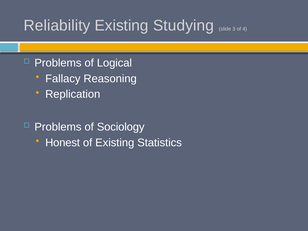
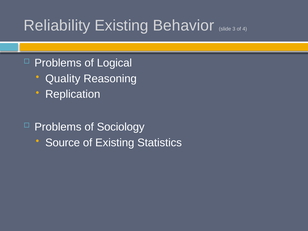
Studying: Studying -> Behavior
Fallacy: Fallacy -> Quality
Honest: Honest -> Source
